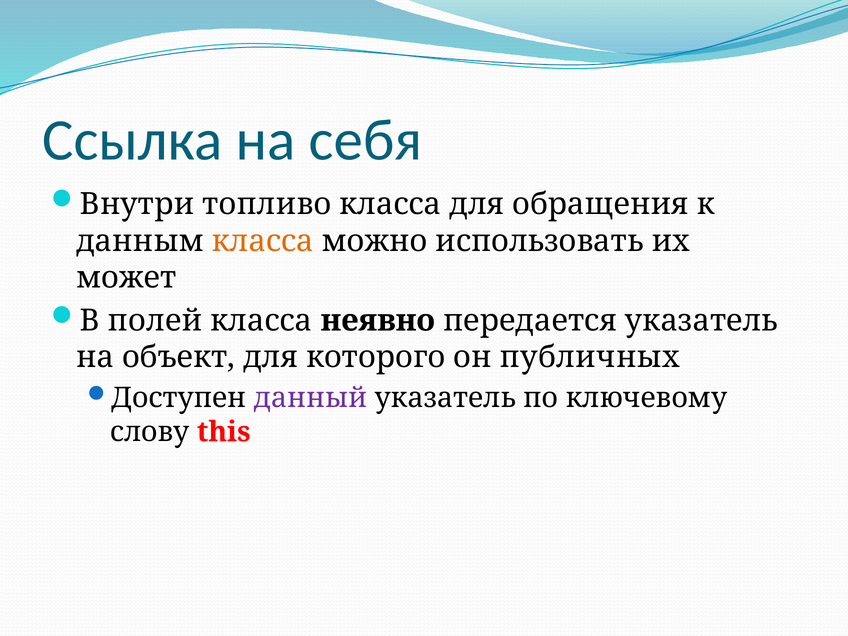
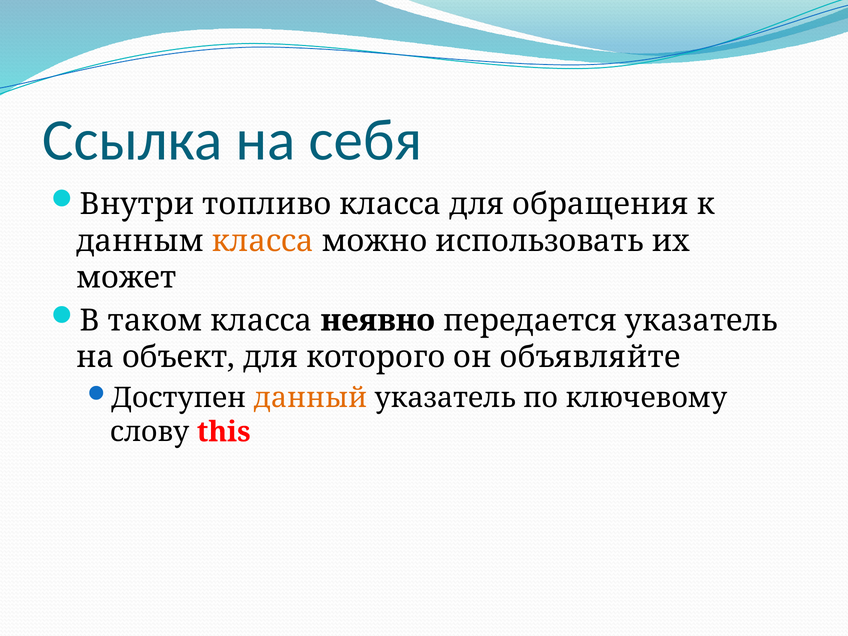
полей: полей -> таком
публичных: публичных -> объявляйте
данный colour: purple -> orange
